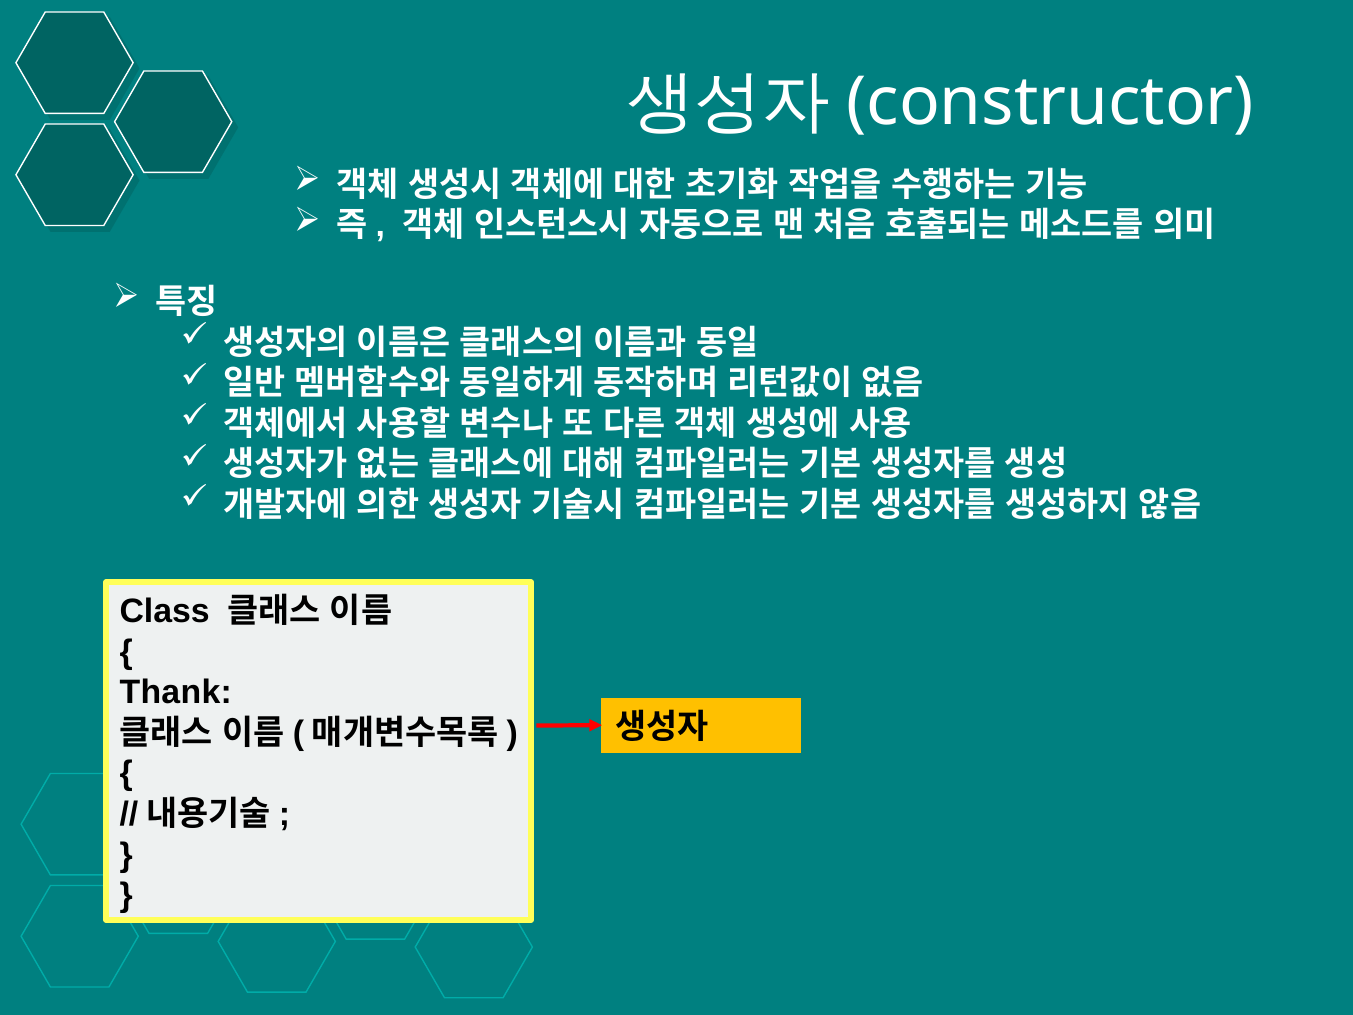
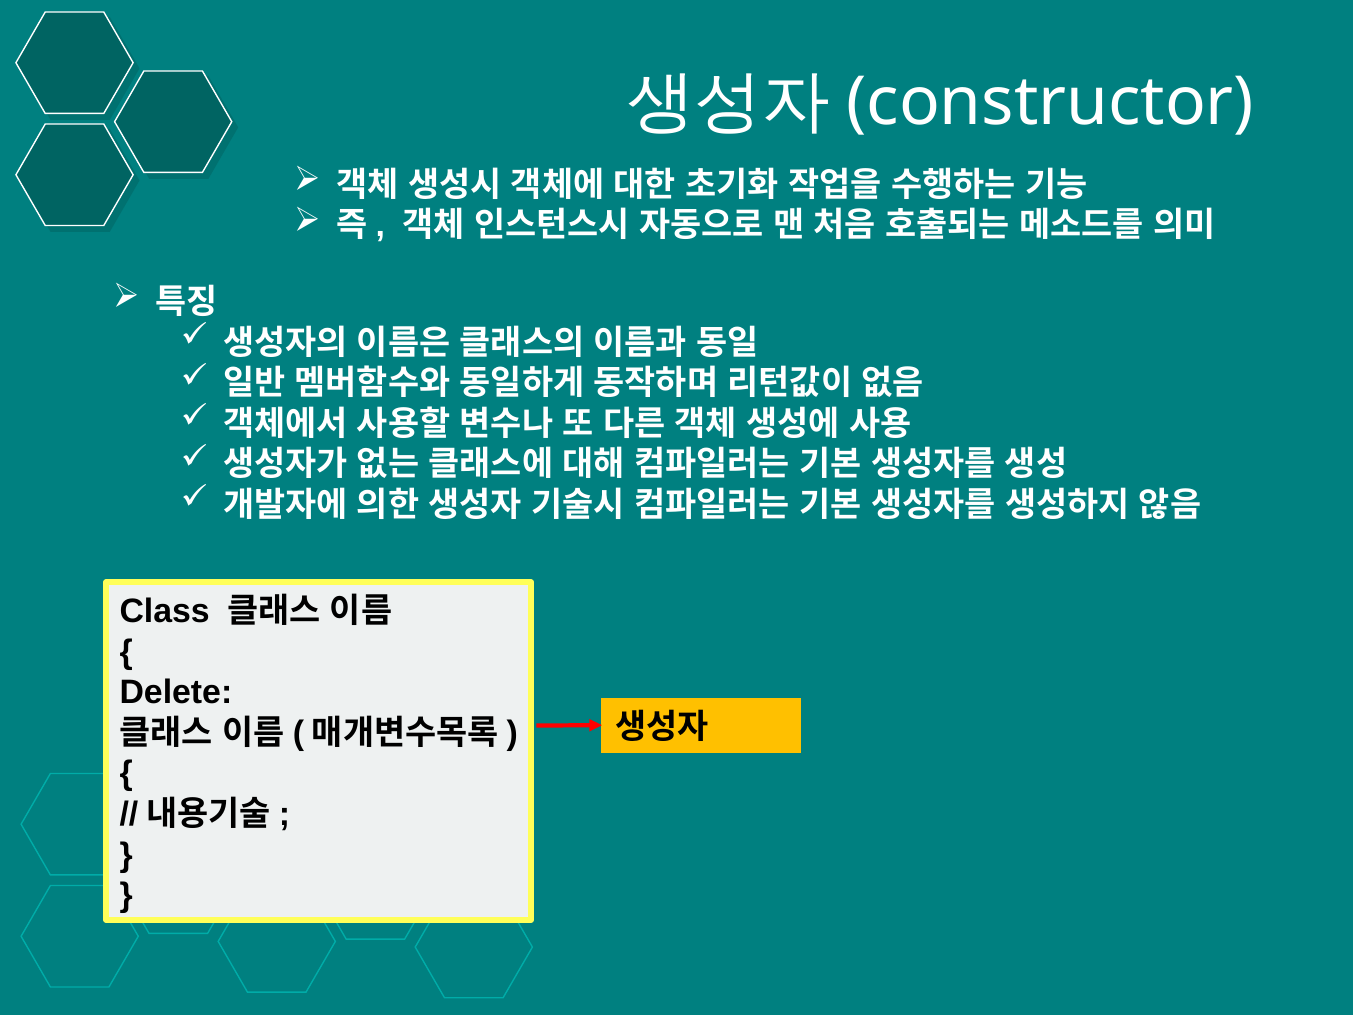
Thank: Thank -> Delete
